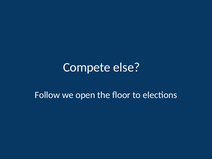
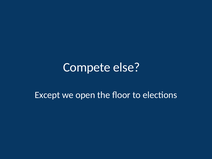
Follow: Follow -> Except
